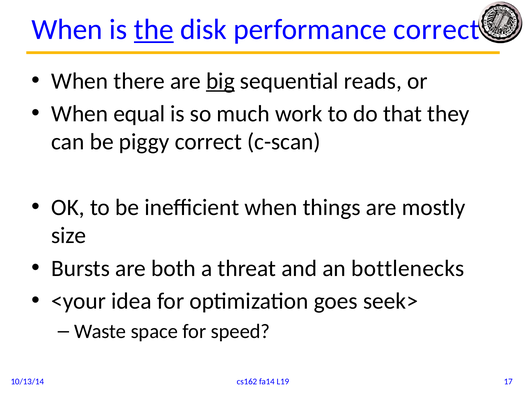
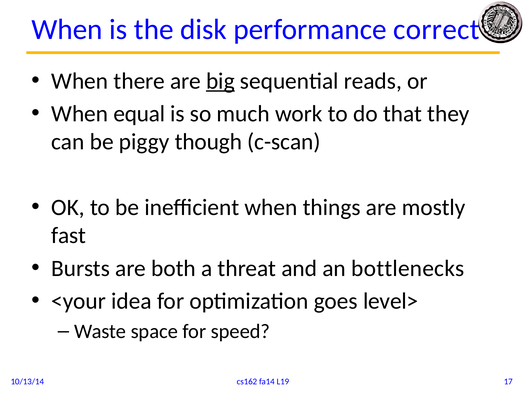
the underline: present -> none
piggy correct: correct -> though
size: size -> fast
seek>: seek> -> level>
